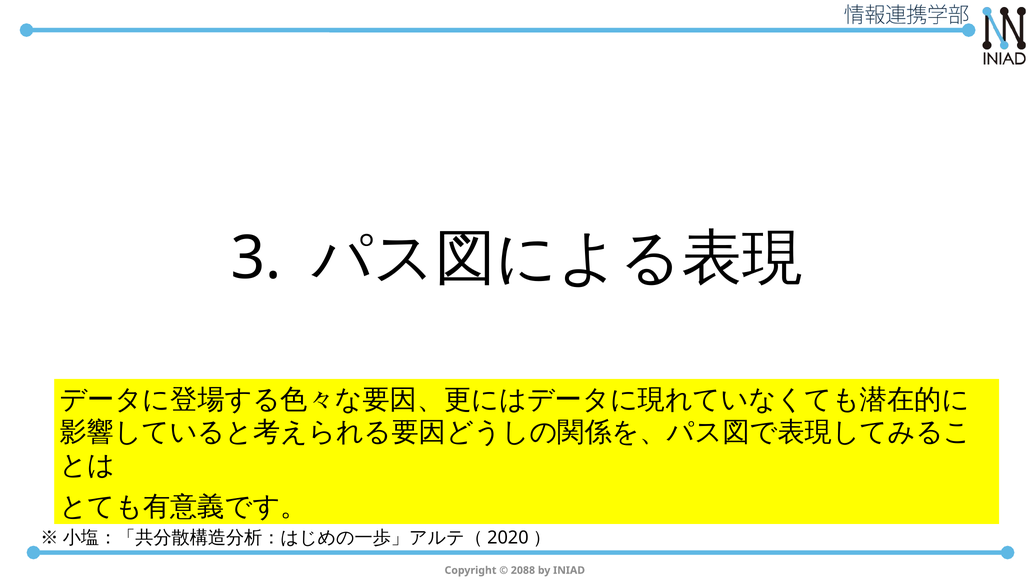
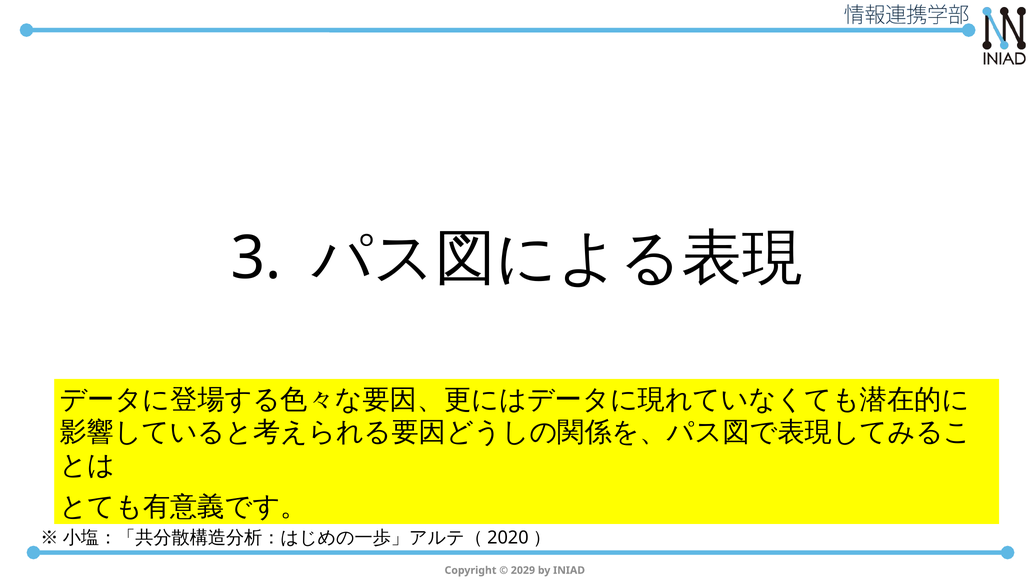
2088: 2088 -> 2029
